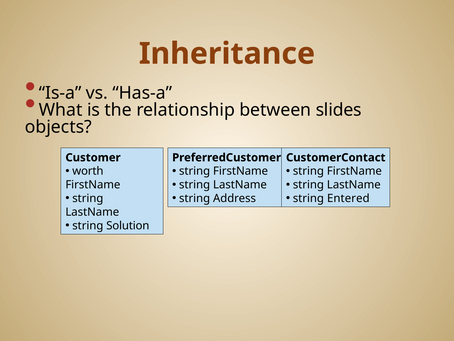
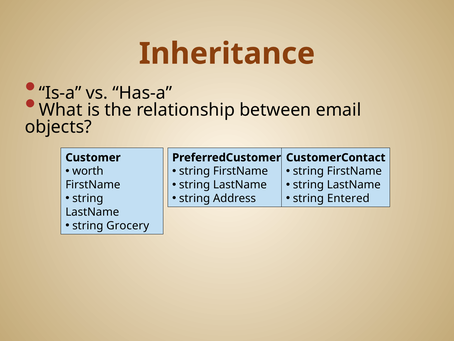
slides: slides -> email
Solution: Solution -> Grocery
